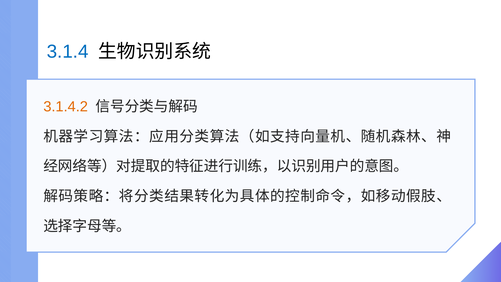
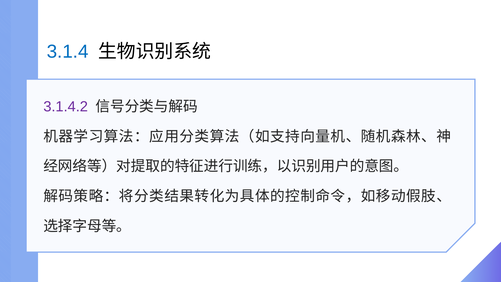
3.1.4.2 colour: orange -> purple
